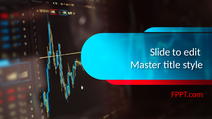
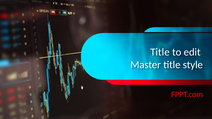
Slide at (160, 52): Slide -> Title
